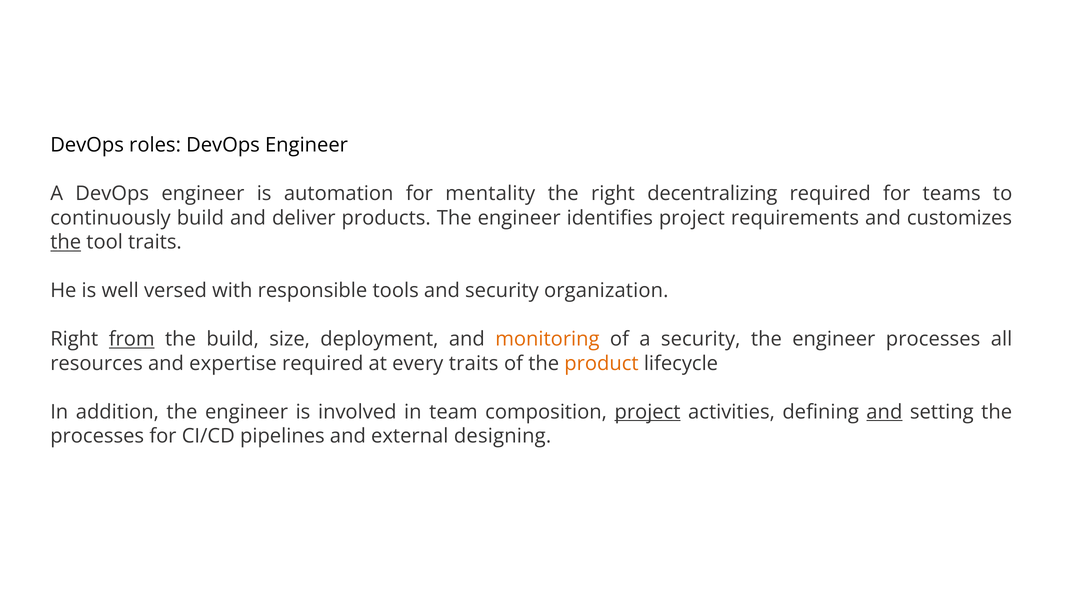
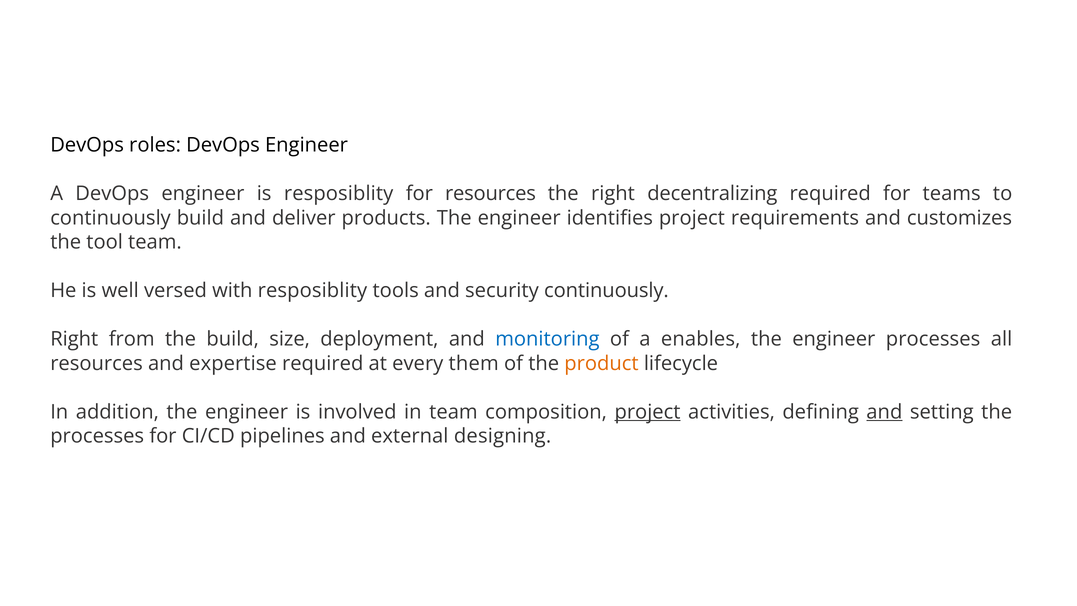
is automation: automation -> resposiblity
for mentality: mentality -> resources
the at (66, 242) underline: present -> none
tool traits: traits -> team
with responsible: responsible -> resposiblity
security organization: organization -> continuously
from underline: present -> none
monitoring colour: orange -> blue
a security: security -> enables
every traits: traits -> them
